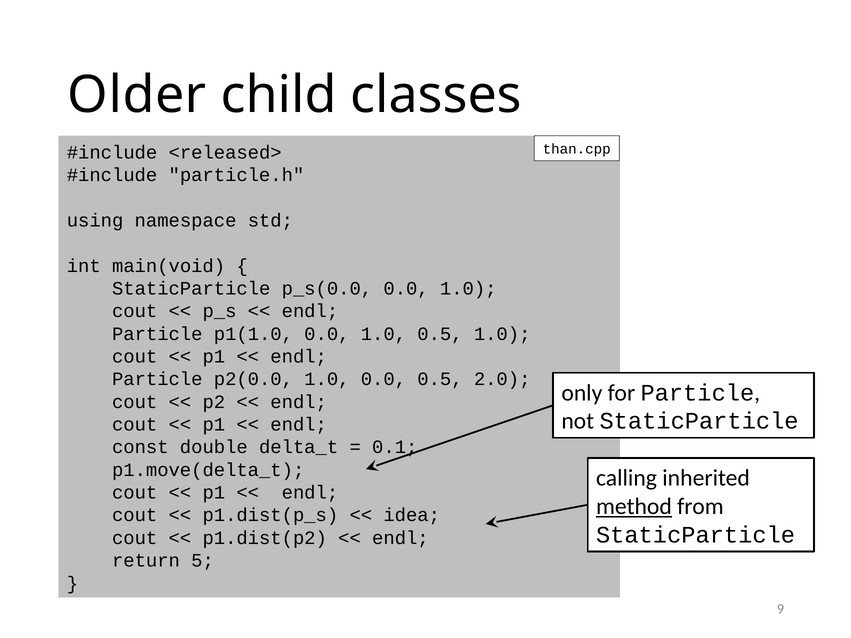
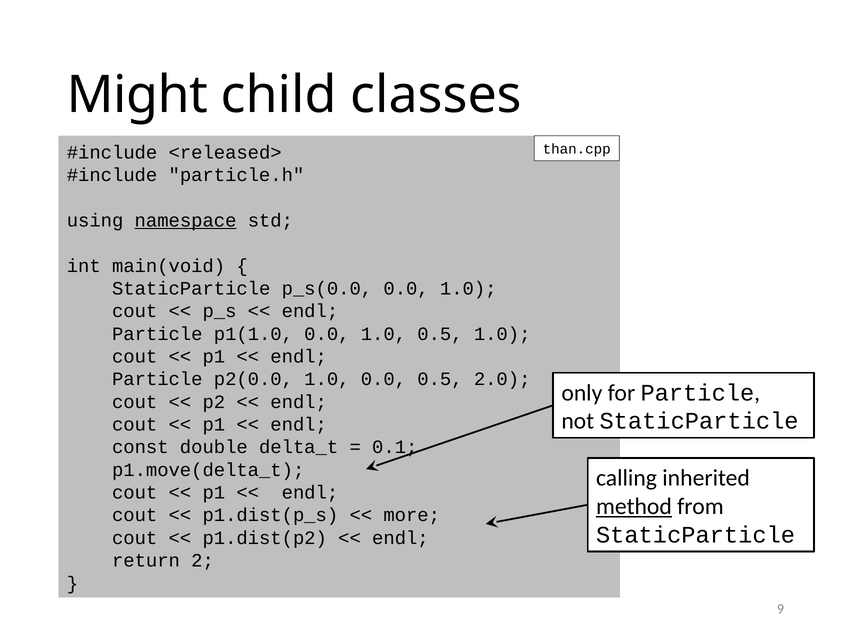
Older: Older -> Might
namespace underline: none -> present
idea: idea -> more
5: 5 -> 2
